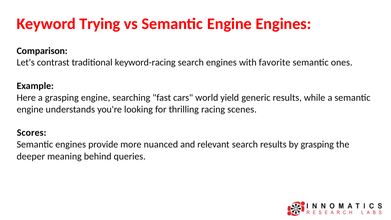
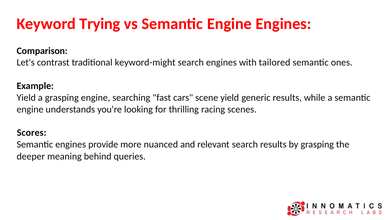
keyword-racing: keyword-racing -> keyword-might
favorite: favorite -> tailored
Here at (26, 98): Here -> Yield
world: world -> scene
